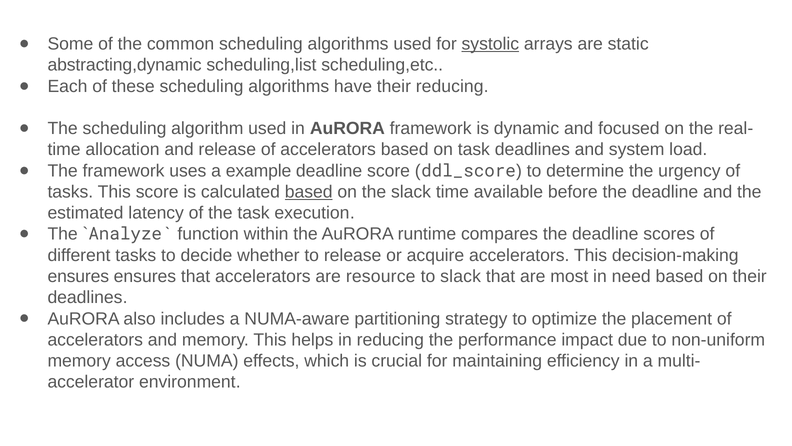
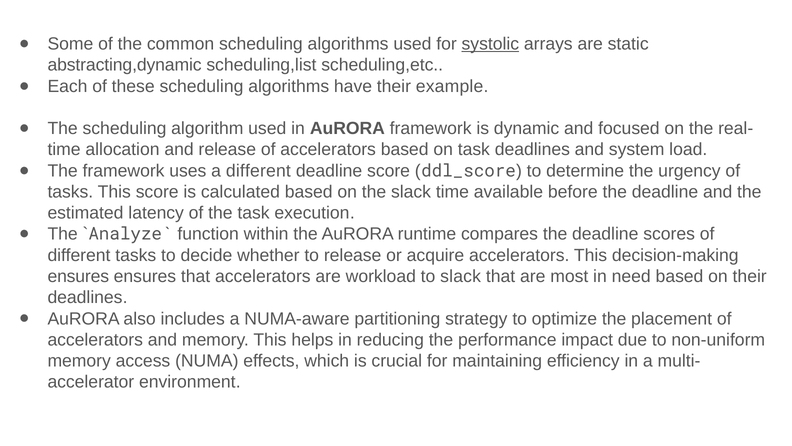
their reducing: reducing -> example
a example: example -> different
based at (309, 192) underline: present -> none
resource: resource -> workload
